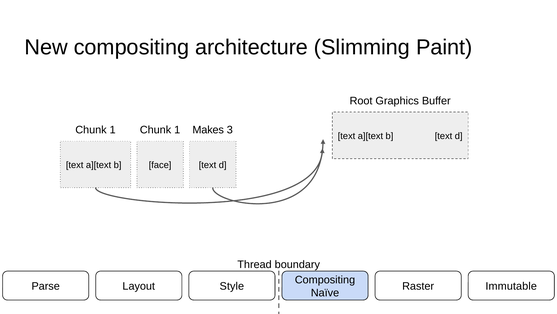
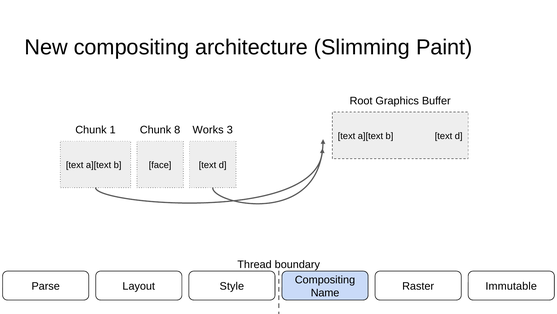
1 at (177, 130): 1 -> 8
Makes: Makes -> Works
Naïve: Naïve -> Name
